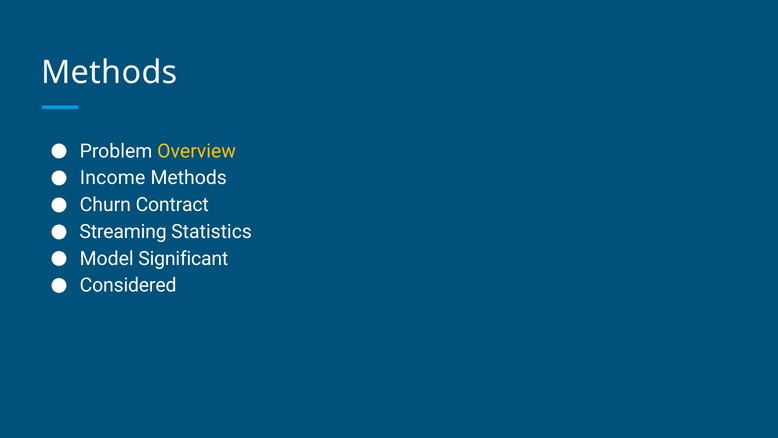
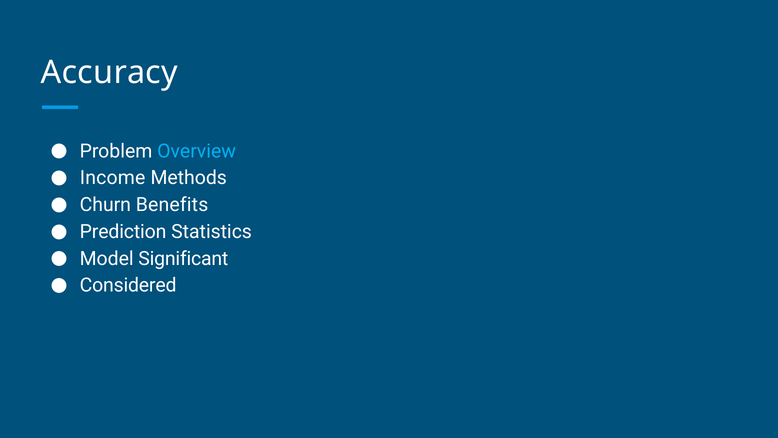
Methods at (109, 72): Methods -> Accuracy
Overview colour: yellow -> light blue
Contract: Contract -> Benefits
Streaming: Streaming -> Prediction
